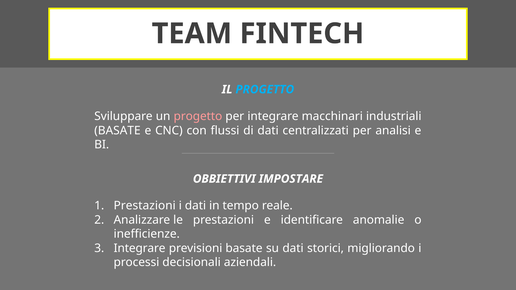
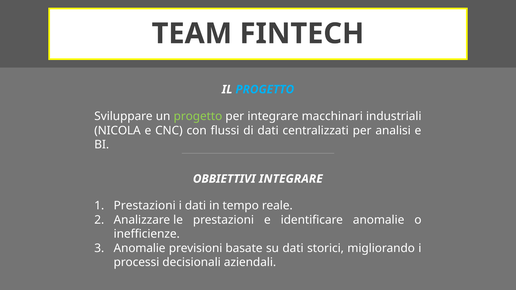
progetto at (198, 116) colour: pink -> light green
BASATE at (117, 131): BASATE -> NICOLA
OBBIETTIVI IMPOSTARE: IMPOSTARE -> INTEGRARE
Integrare at (140, 248): Integrare -> Anomalie
